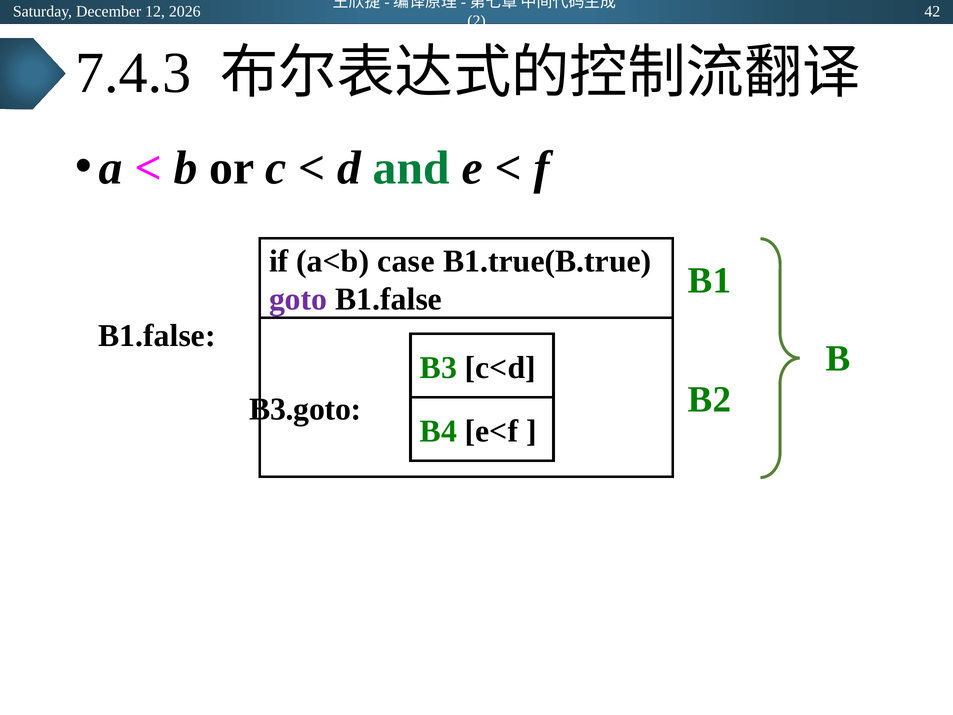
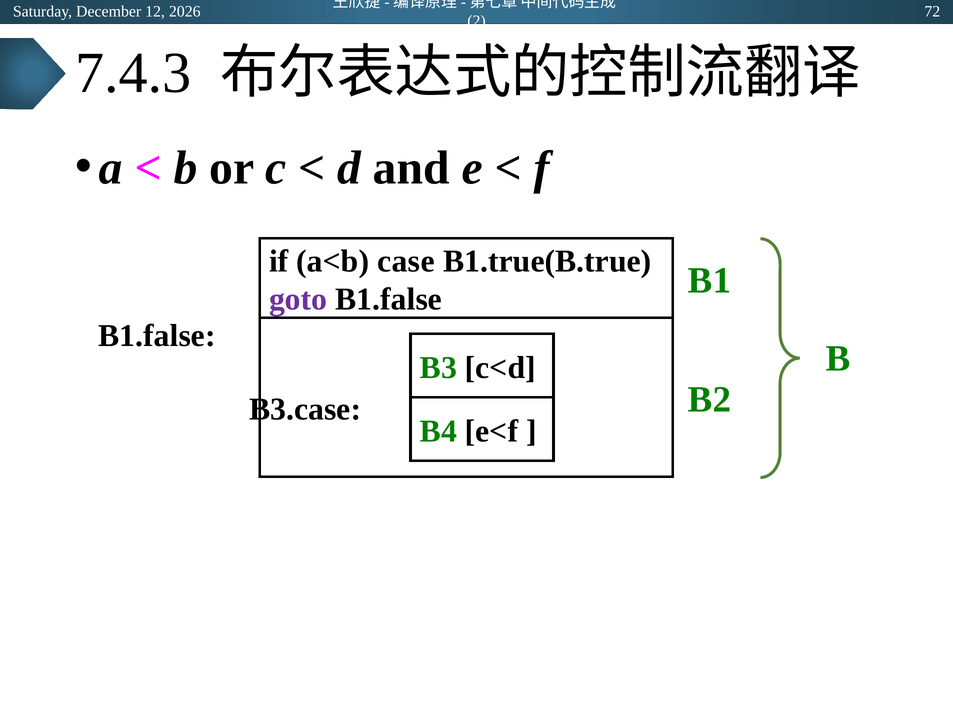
42: 42 -> 72
and colour: green -> black
B3.goto: B3.goto -> B3.case
